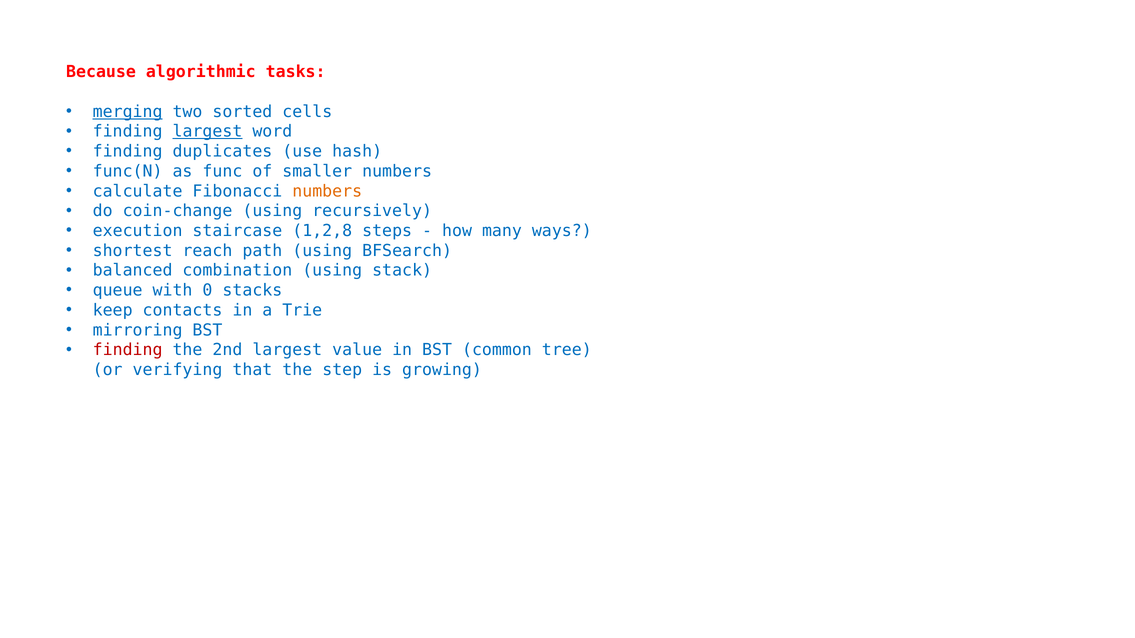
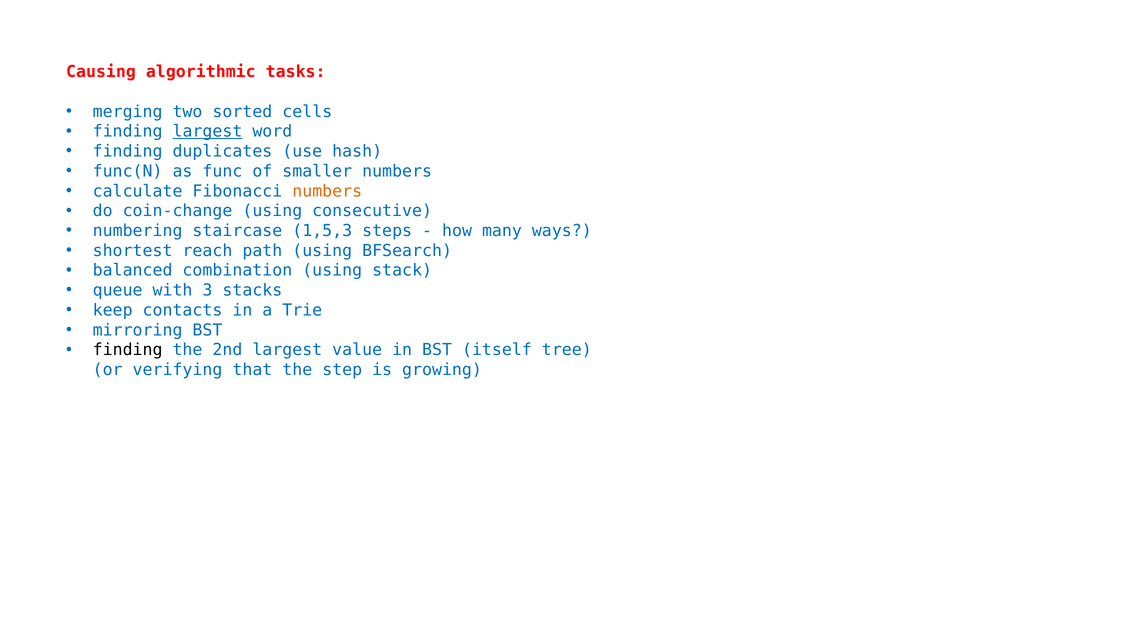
Because: Because -> Causing
merging underline: present -> none
recursively: recursively -> consecutive
execution: execution -> numbering
1,2,8: 1,2,8 -> 1,5,3
0: 0 -> 3
finding at (128, 350) colour: red -> black
common: common -> itself
